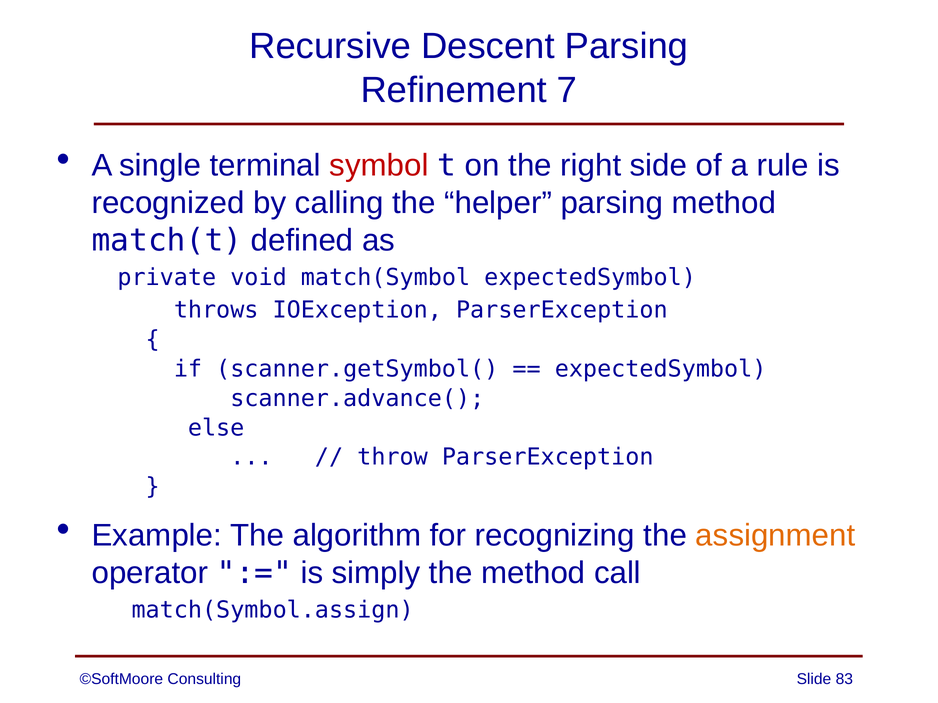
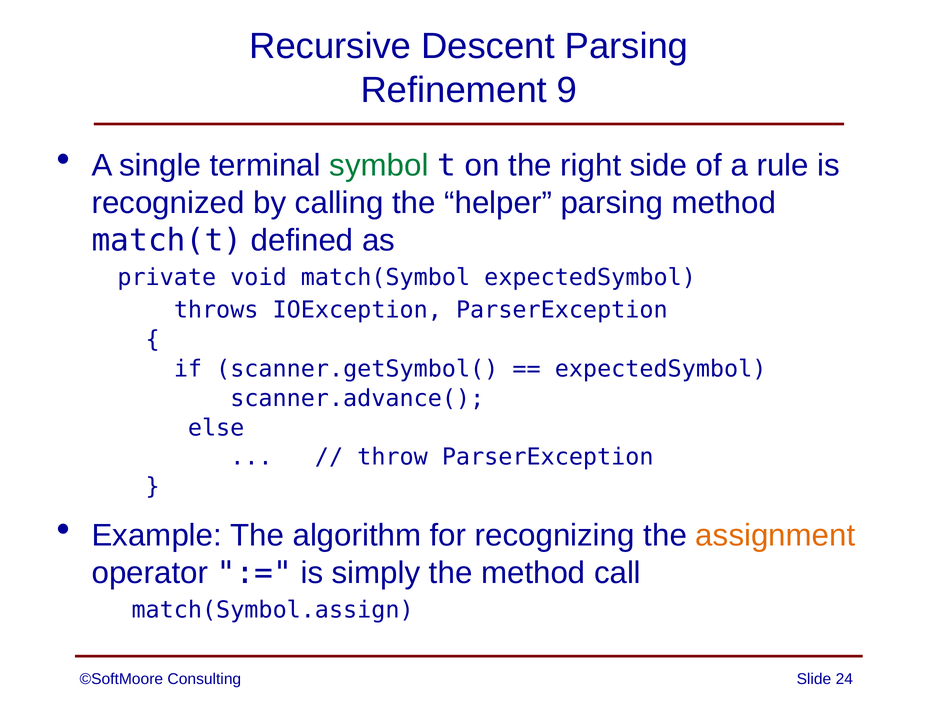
7: 7 -> 9
symbol colour: red -> green
83: 83 -> 24
